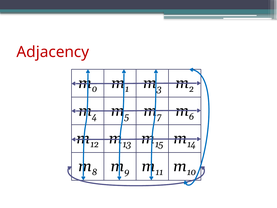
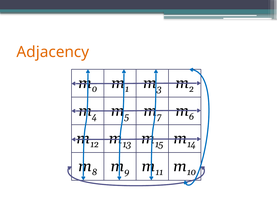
Adjacency colour: red -> orange
